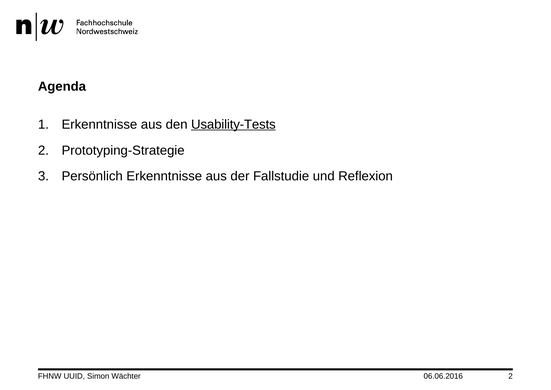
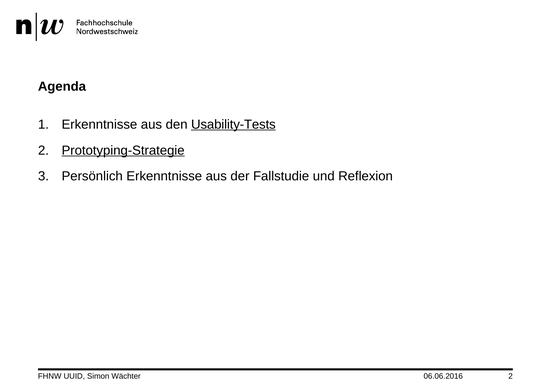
Prototyping-Strategie underline: none -> present
